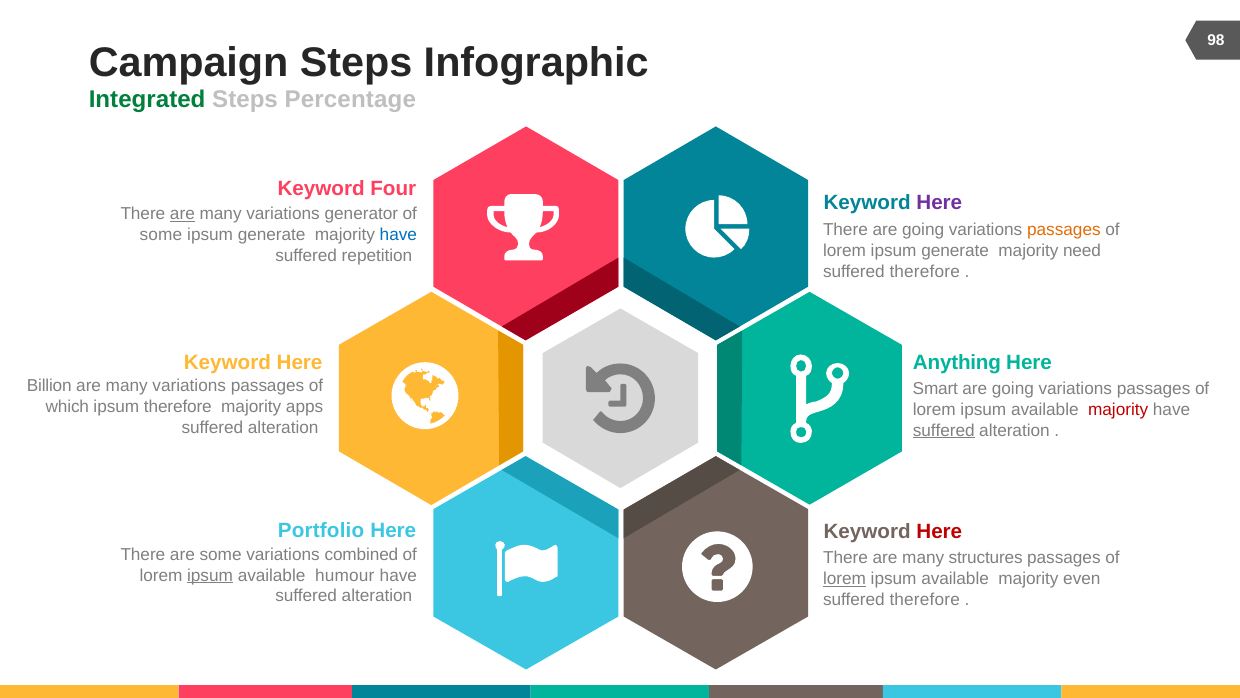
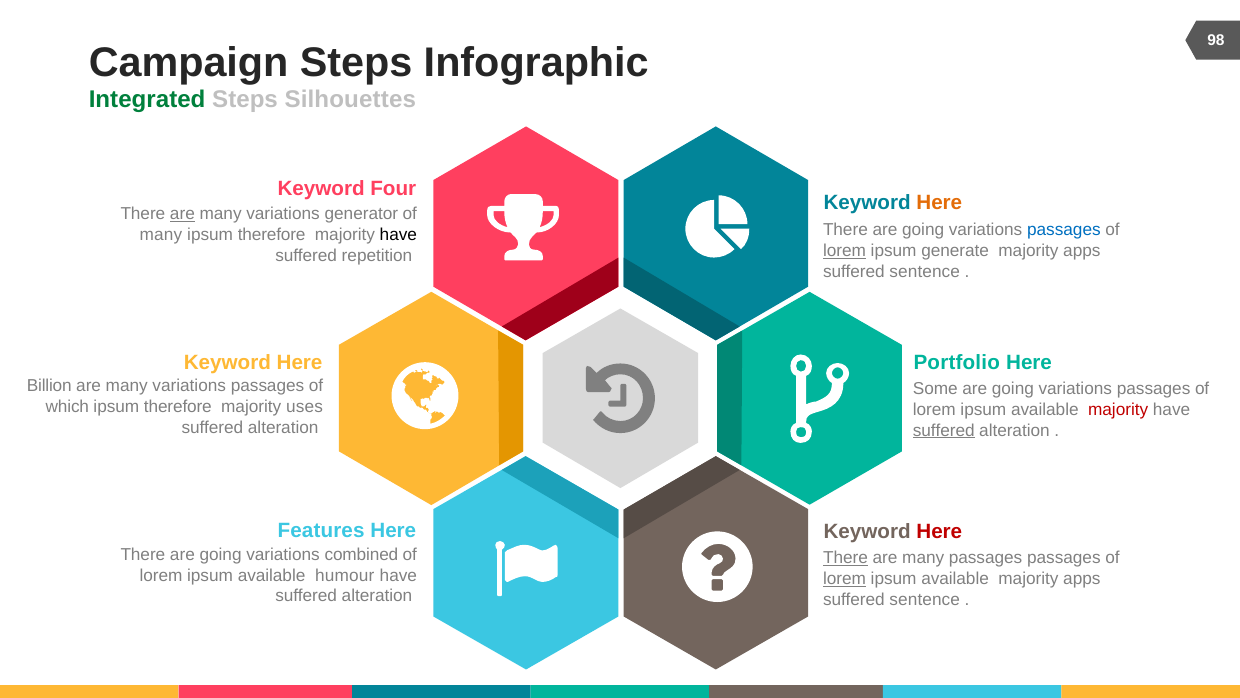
Percentage: Percentage -> Silhouettes
Here at (939, 202) colour: purple -> orange
passages at (1064, 230) colour: orange -> blue
some at (161, 235): some -> many
generate at (272, 235): generate -> therefore
have at (398, 235) colour: blue -> black
lorem at (845, 250) underline: none -> present
need at (1082, 250): need -> apps
therefore at (925, 271): therefore -> sentence
Anything: Anything -> Portfolio
Smart: Smart -> Some
apps: apps -> uses
Portfolio: Portfolio -> Features
some at (221, 554): some -> going
There at (846, 558) underline: none -> present
many structures: structures -> passages
ipsum at (210, 575) underline: present -> none
available majority even: even -> apps
therefore at (925, 599): therefore -> sentence
